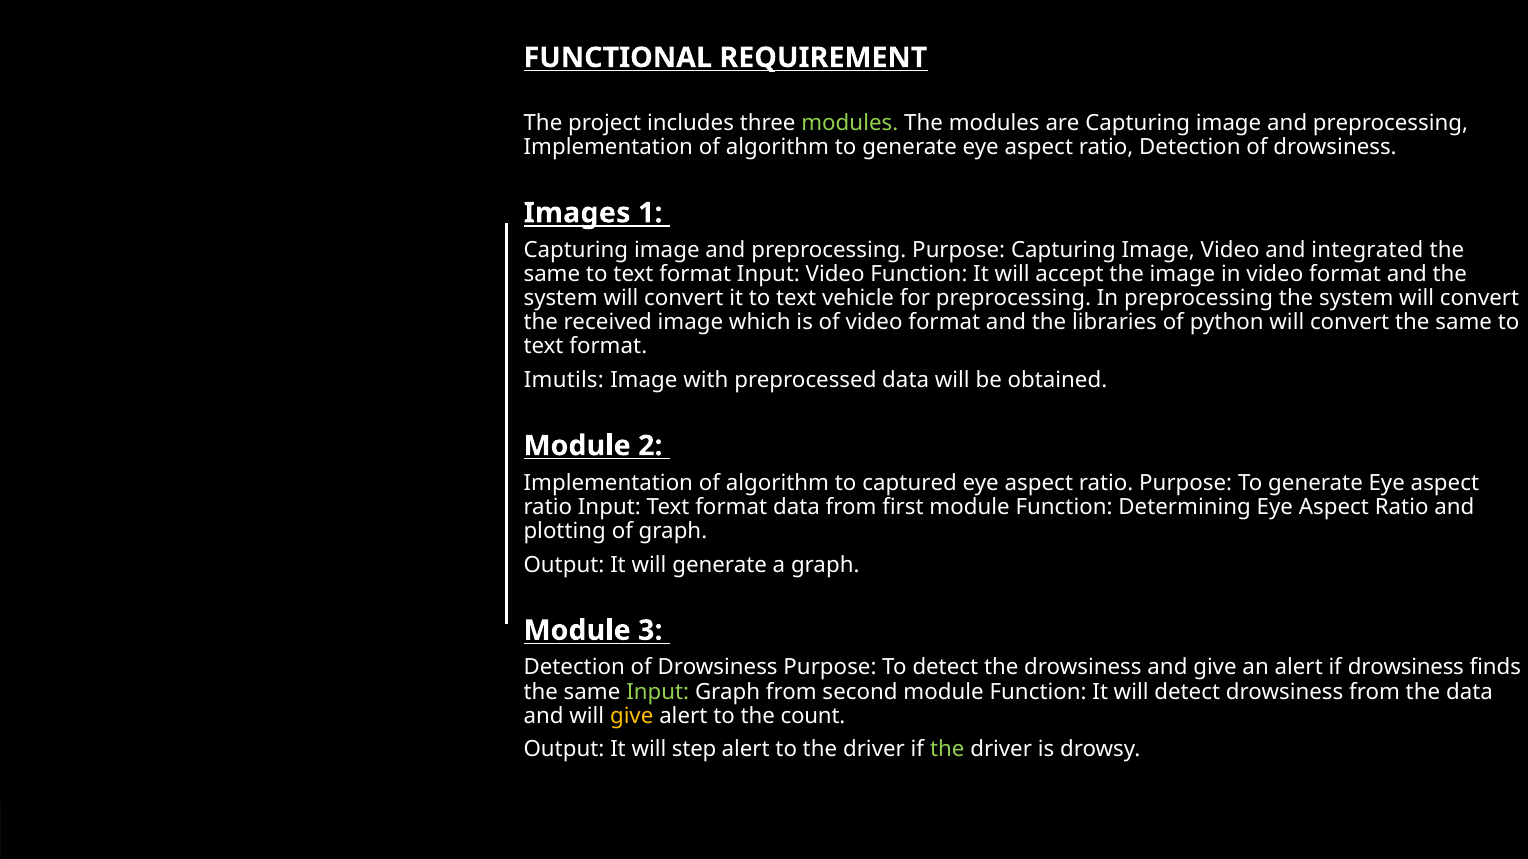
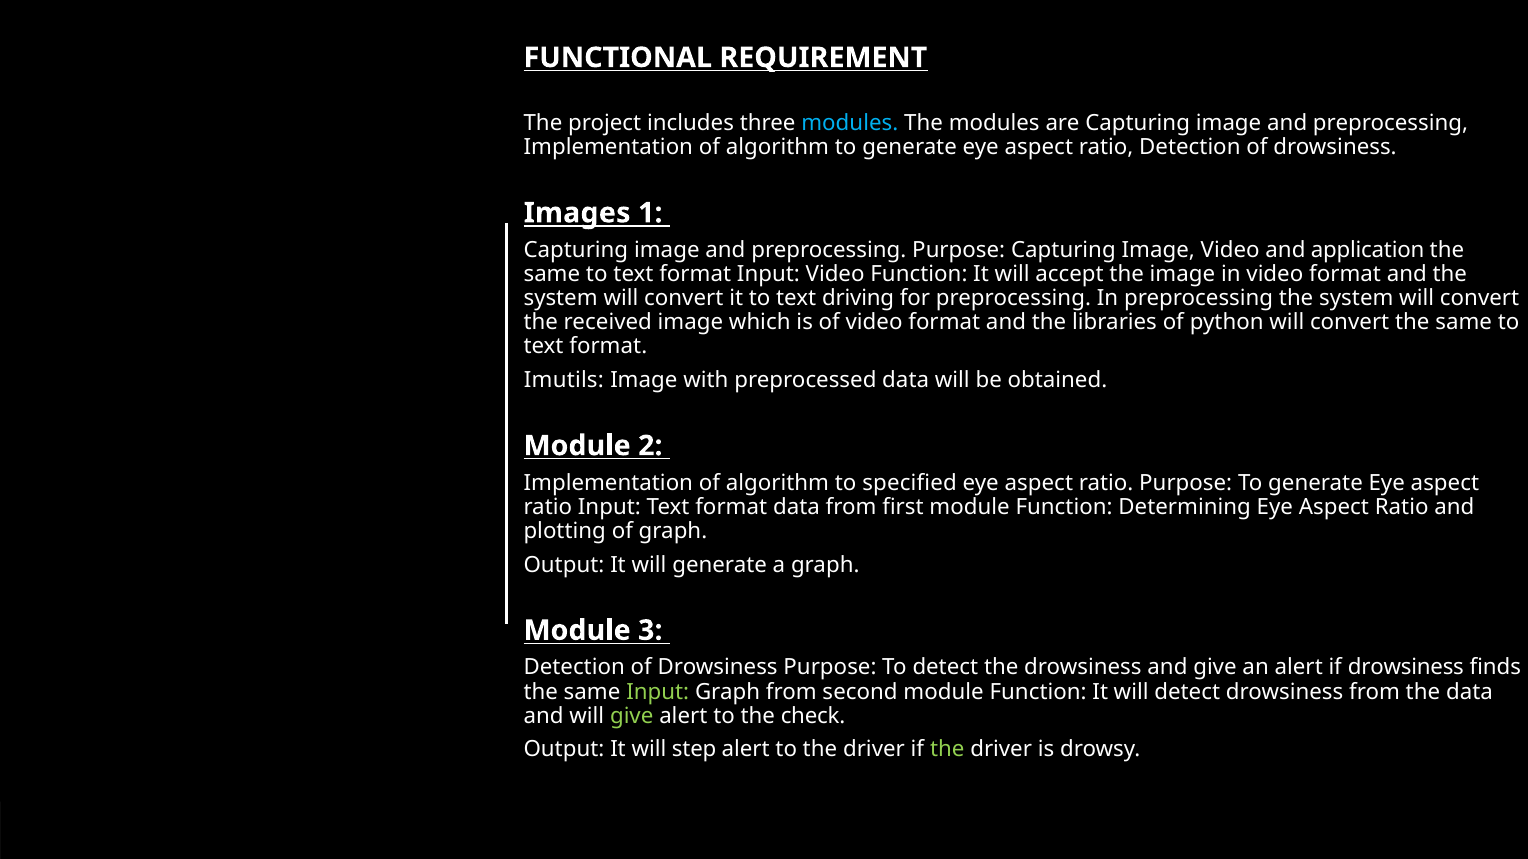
modules at (850, 123) colour: light green -> light blue
integrated: integrated -> application
vehicle: vehicle -> driving
captured: captured -> specified
give at (632, 716) colour: yellow -> light green
count: count -> check
